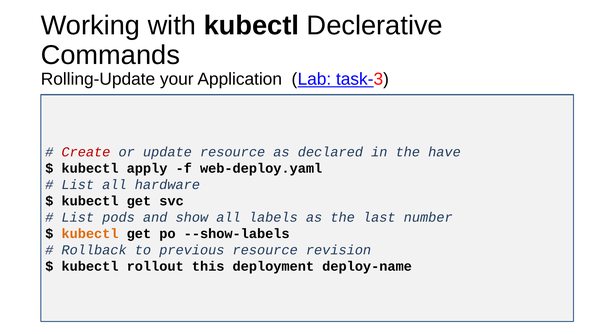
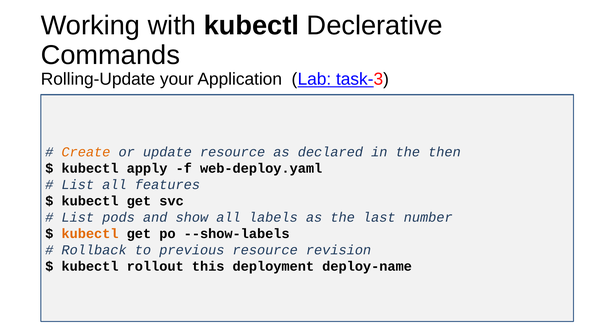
Create colour: red -> orange
have: have -> then
hardware: hardware -> features
